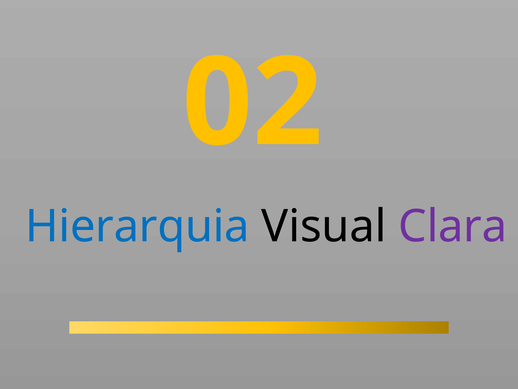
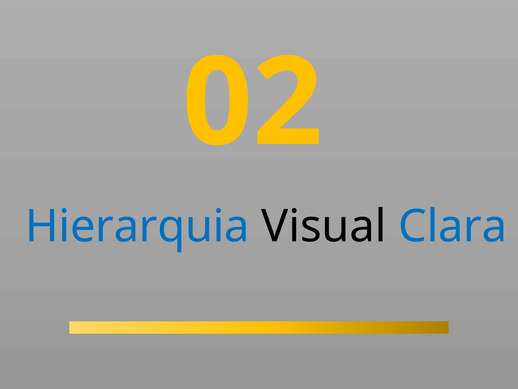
Clara colour: purple -> blue
